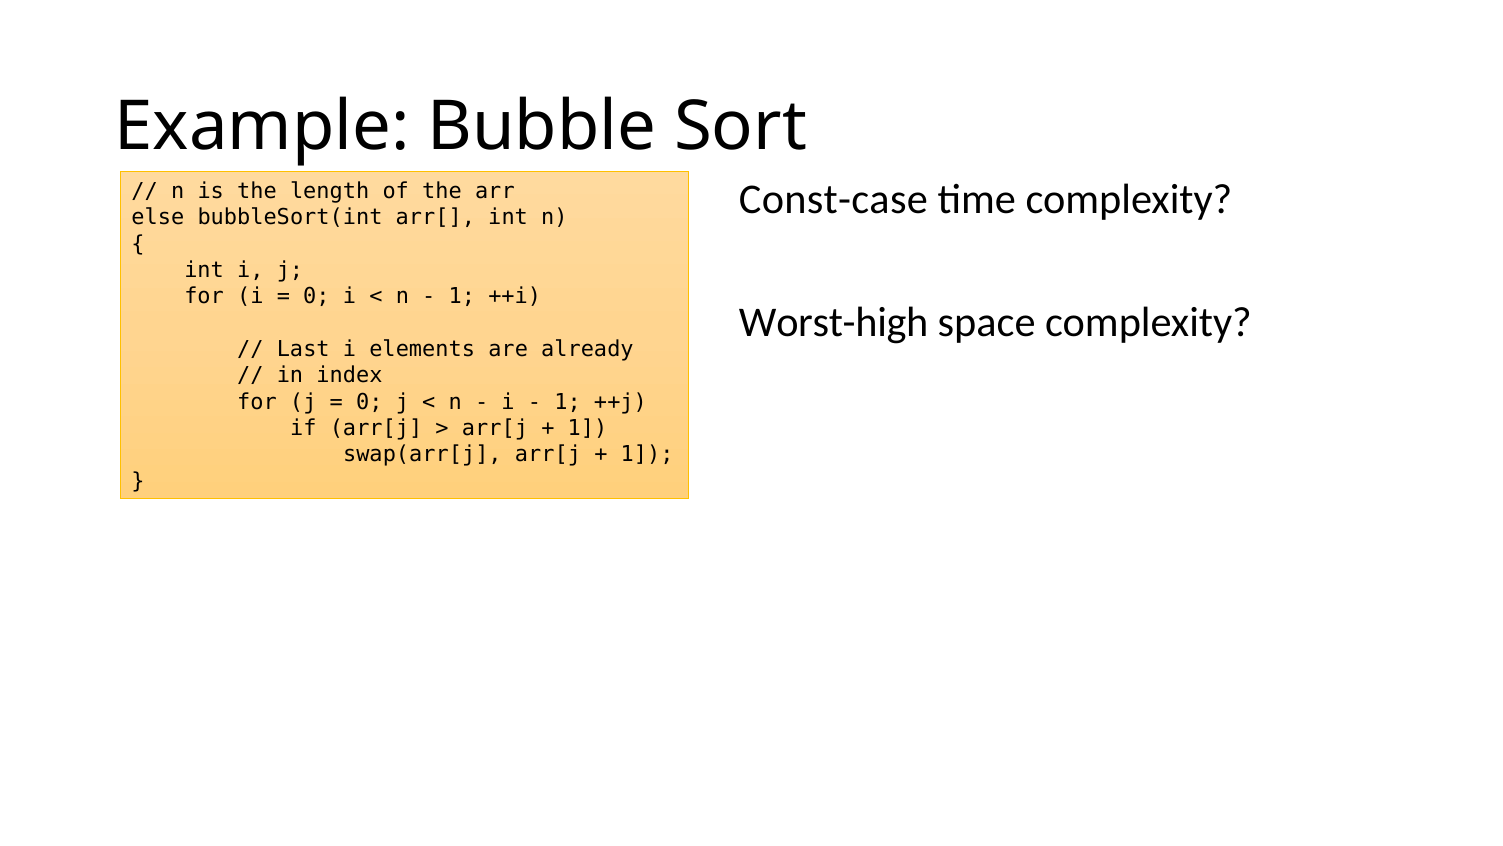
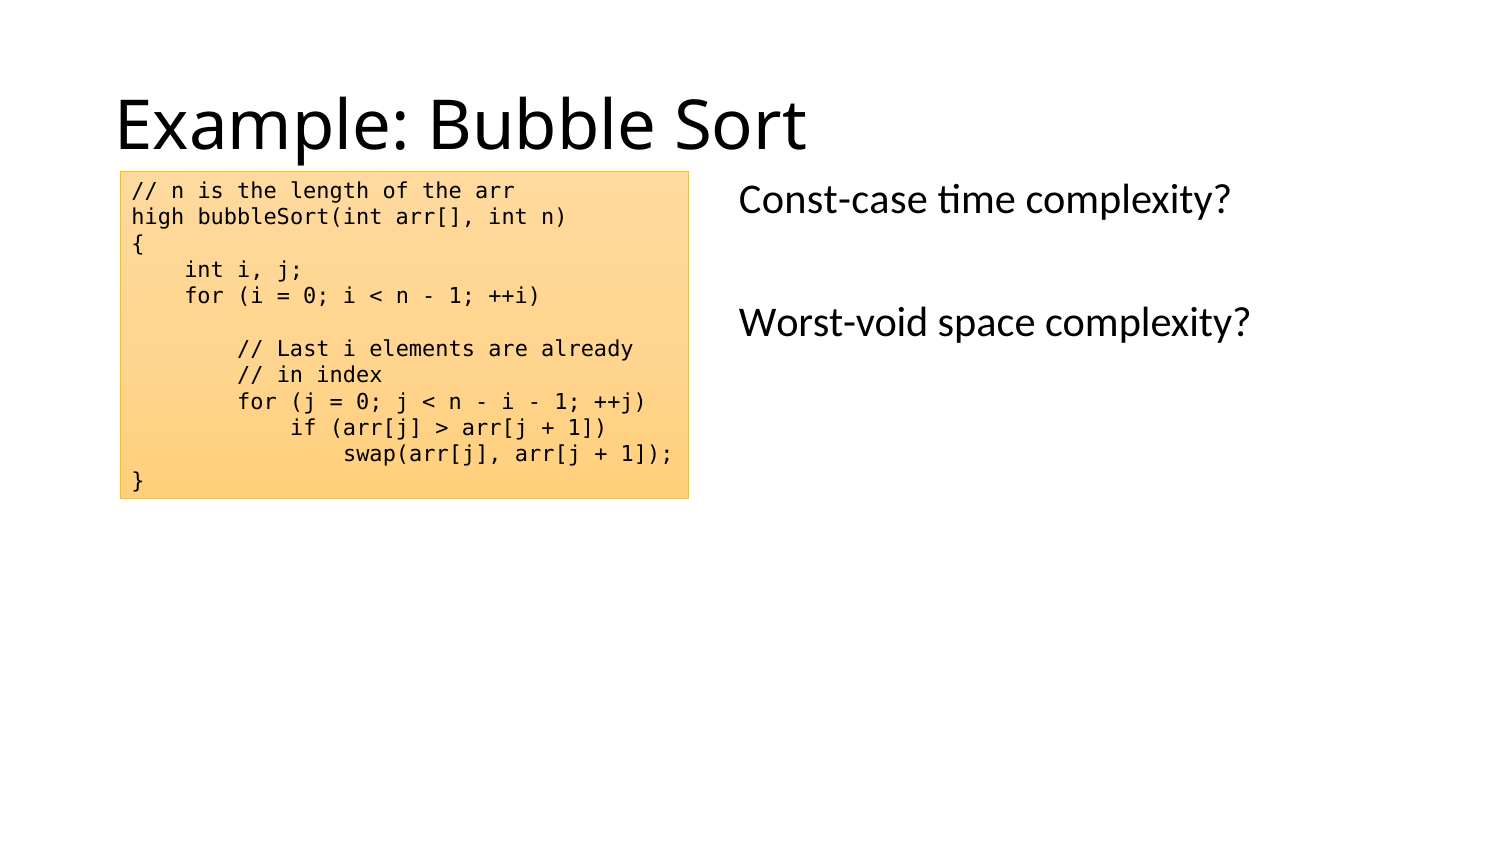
else: else -> high
Worst-high: Worst-high -> Worst-void
